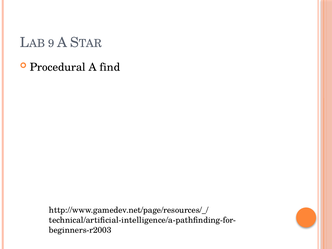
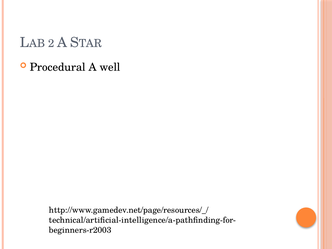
9: 9 -> 2
find: find -> well
